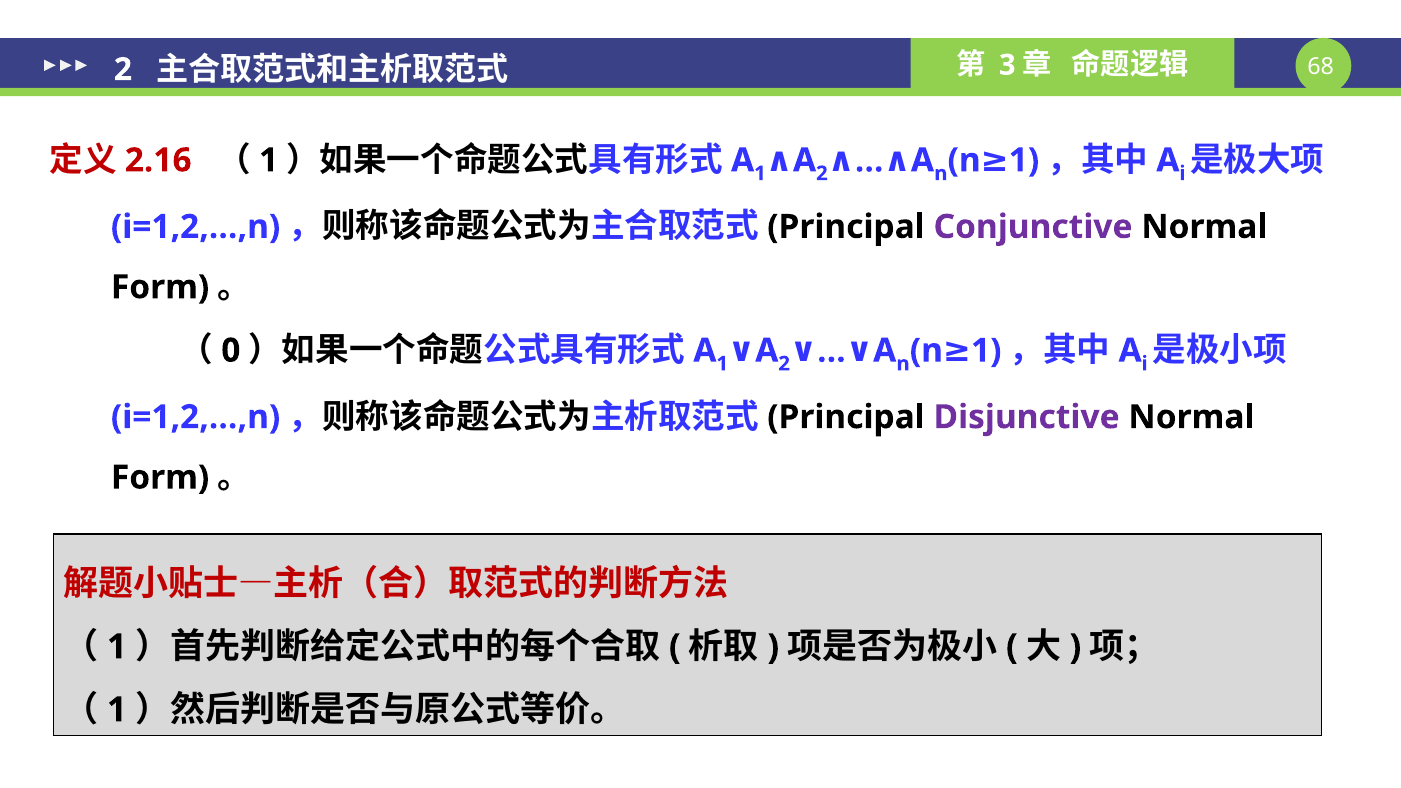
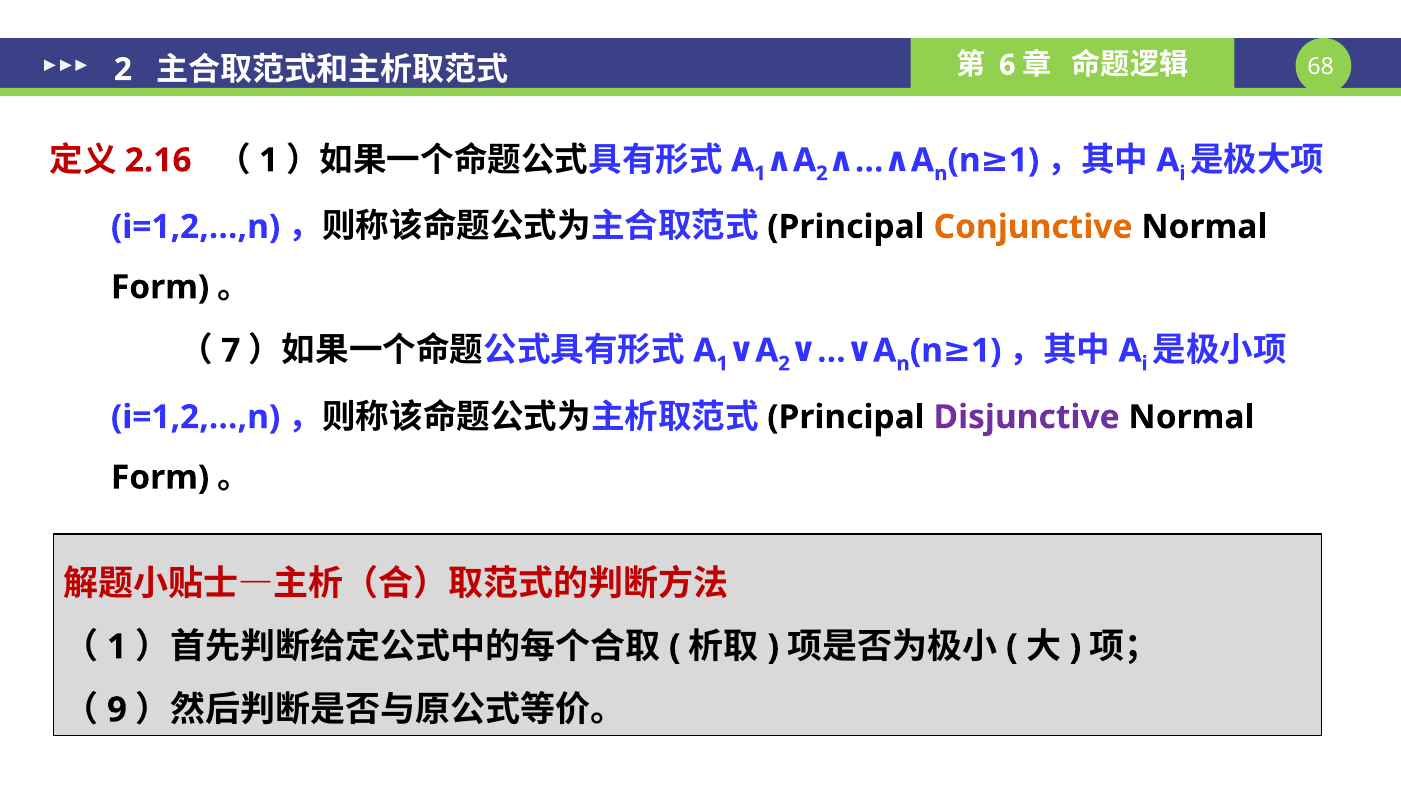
3: 3 -> 6
Conjunctive colour: purple -> orange
0: 0 -> 7
1 at (117, 710): 1 -> 9
